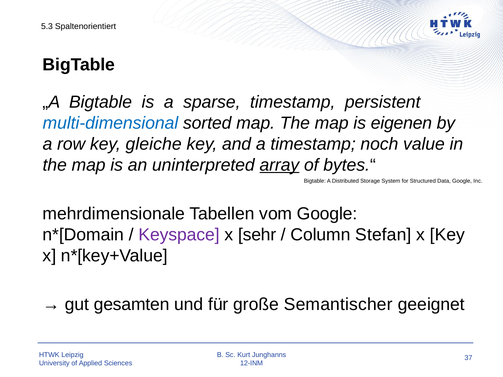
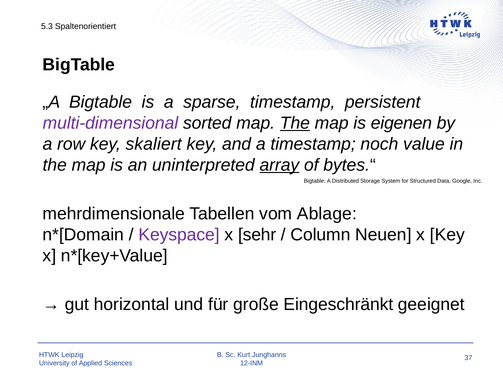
multi-dimensional colour: blue -> purple
The at (295, 123) underline: none -> present
gleiche: gleiche -> skaliert
vom Google: Google -> Ablage
Stefan: Stefan -> Neuen
gesamten: gesamten -> horizontal
Semantischer: Semantischer -> Eingeschränkt
